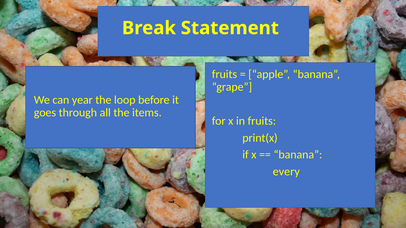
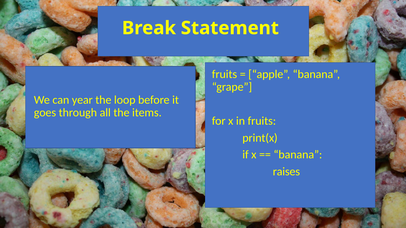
every: every -> raises
